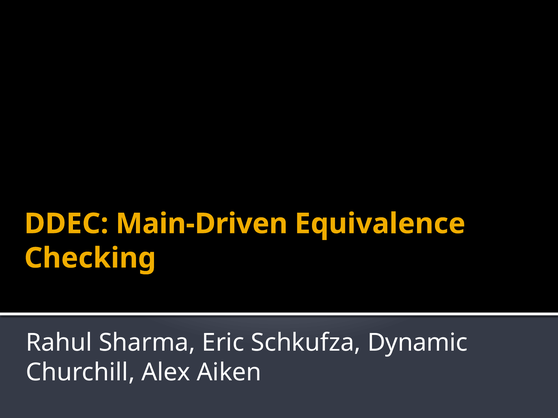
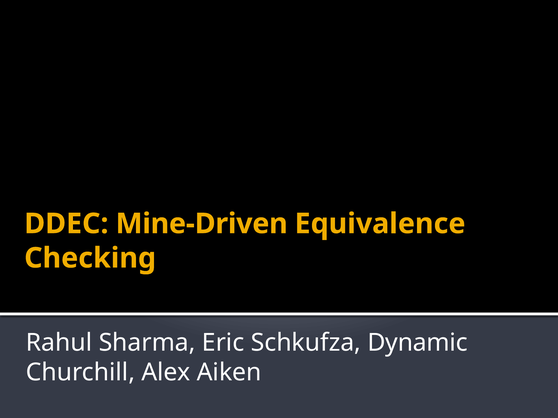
Main-Driven: Main-Driven -> Mine-Driven
